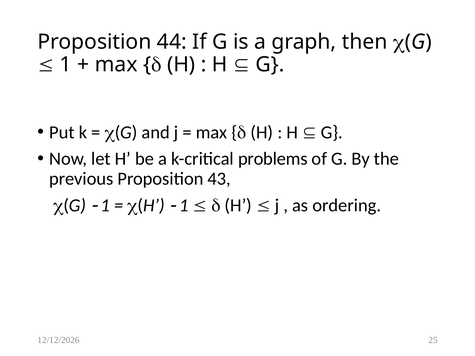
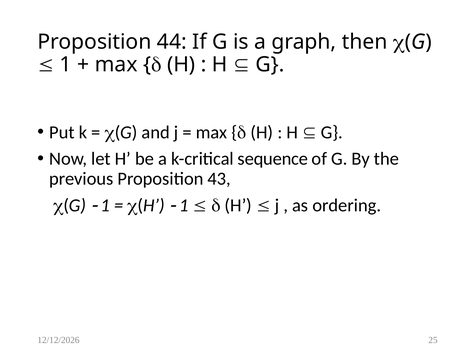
problems: problems -> sequence
